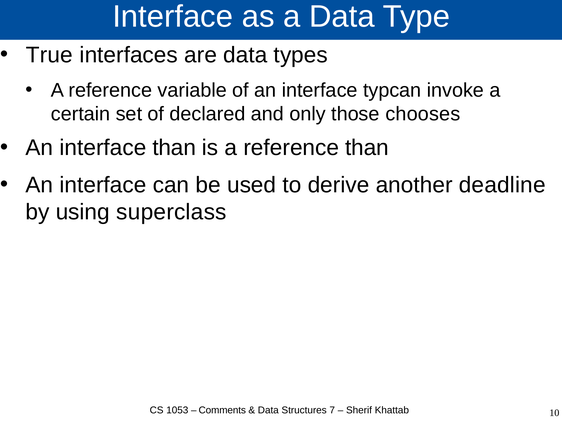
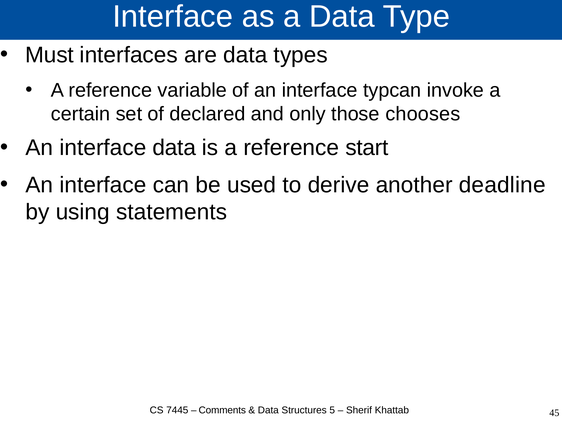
True: True -> Must
interface than: than -> data
reference than: than -> start
superclass: superclass -> statements
1053: 1053 -> 7445
7: 7 -> 5
10: 10 -> 45
